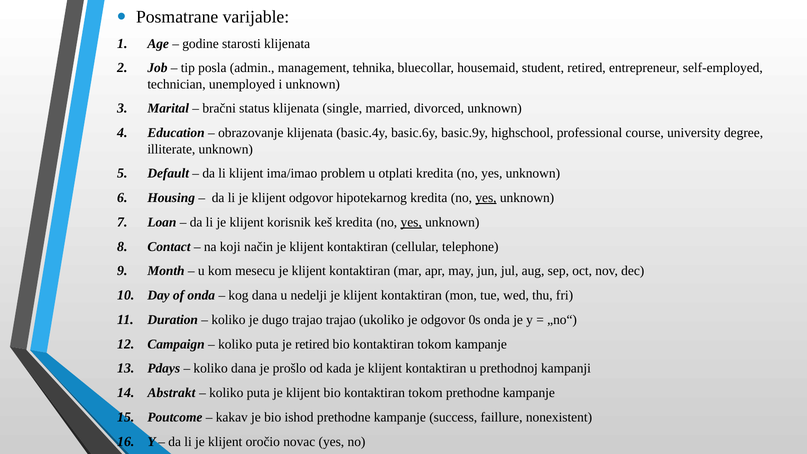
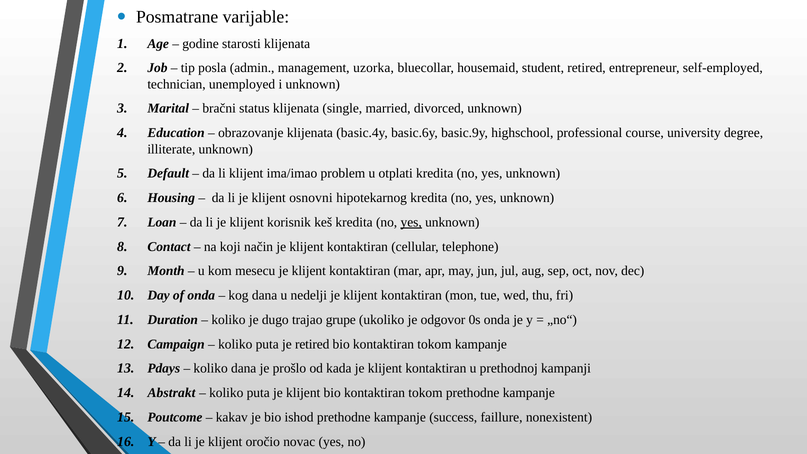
tehnika: tehnika -> uzorka
klijent odgovor: odgovor -> osnovni
yes at (486, 198) underline: present -> none
trajao trajao: trajao -> grupe
